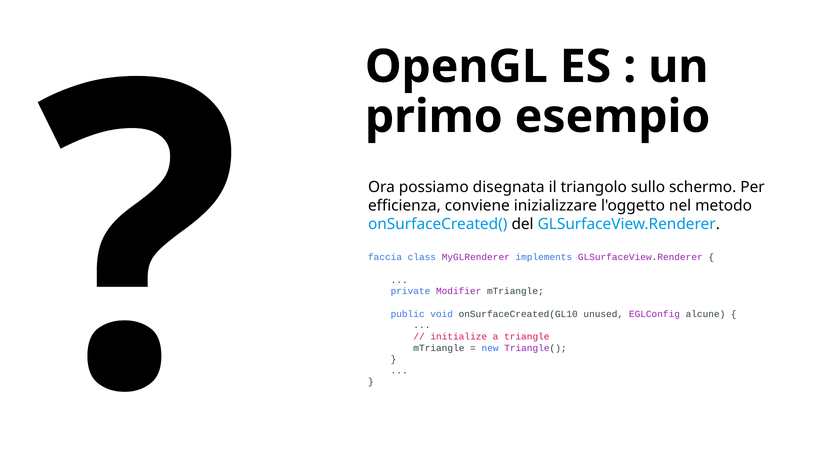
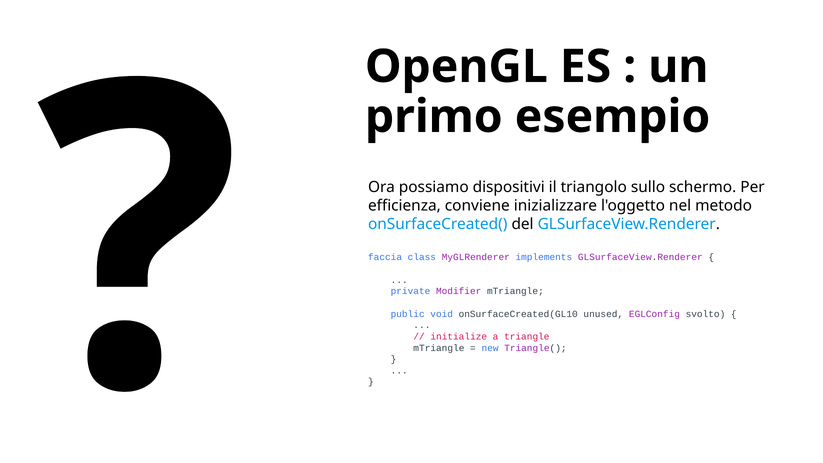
disegnata: disegnata -> dispositivi
alcune: alcune -> svolto
